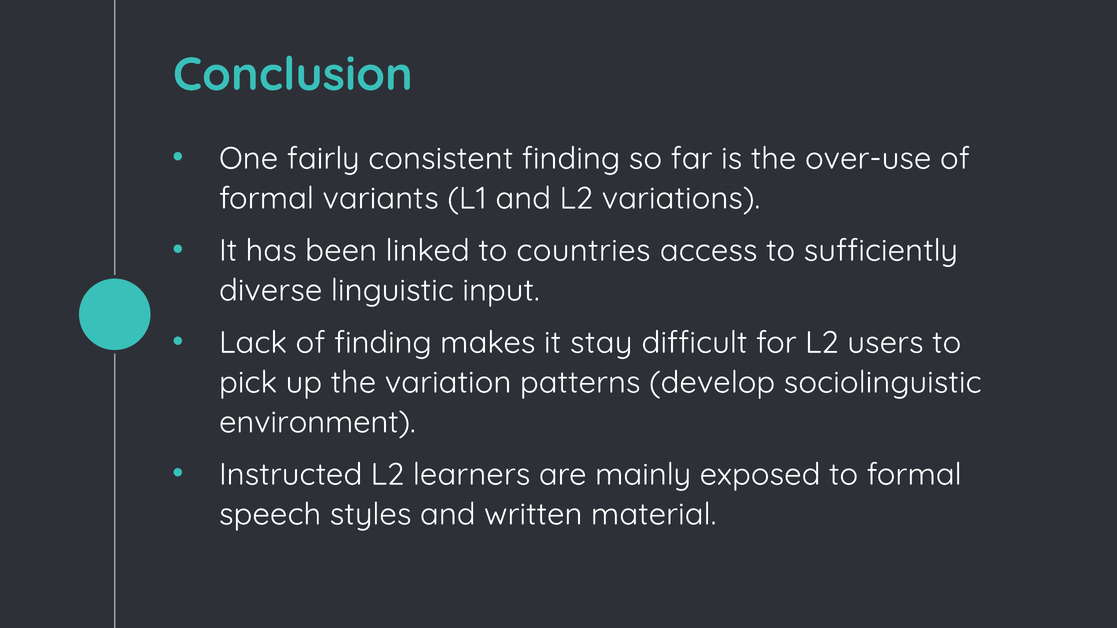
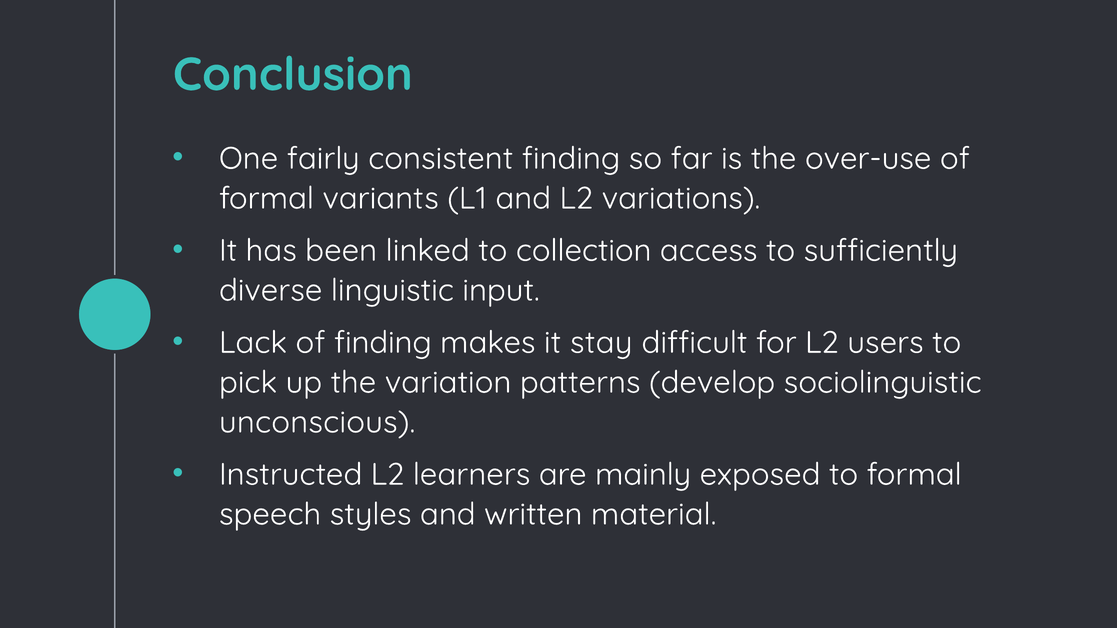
countries: countries -> collection
environment: environment -> unconscious
